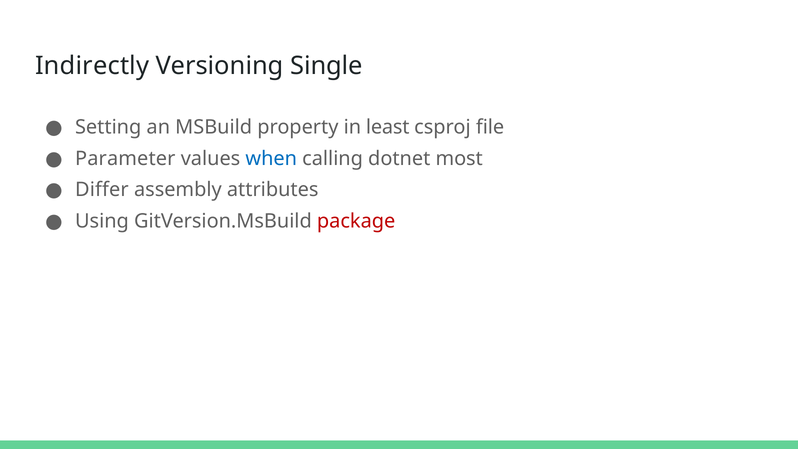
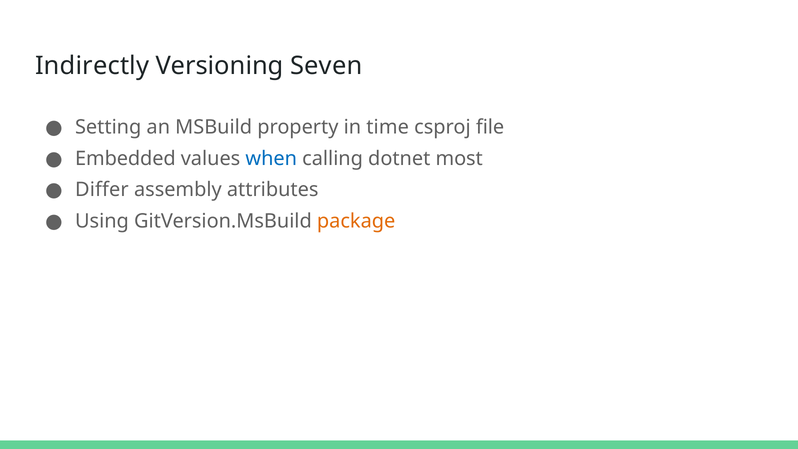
Single: Single -> Seven
least: least -> time
Parameter: Parameter -> Embedded
package colour: red -> orange
